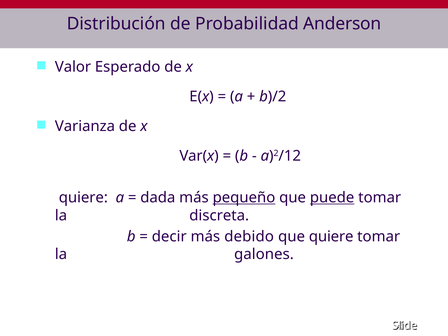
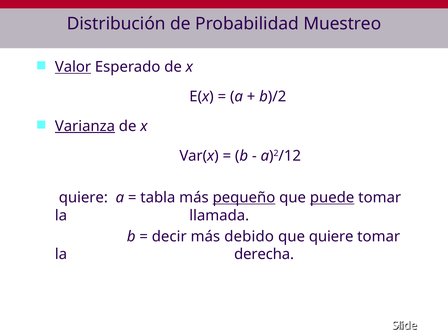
Anderson: Anderson -> Muestreo
Valor underline: none -> present
Varianza underline: none -> present
dada: dada -> tabla
discreta: discreta -> llamada
galones: galones -> derecha
